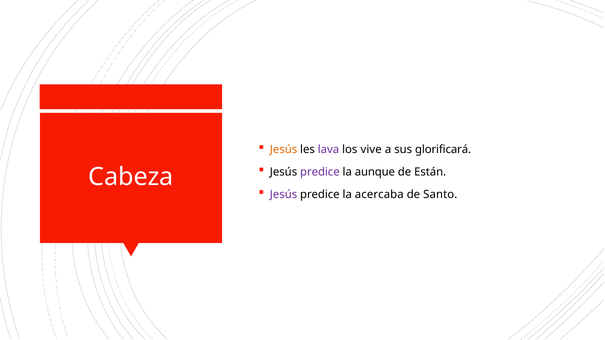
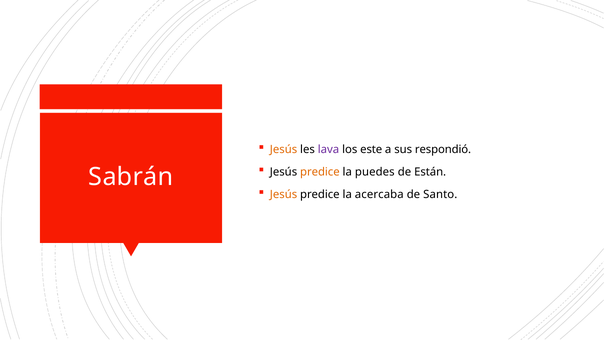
vive: vive -> este
glorificará: glorificará -> respondió
predice at (320, 172) colour: purple -> orange
aunque: aunque -> puedes
Cabeza: Cabeza -> Sabrán
Jesús at (284, 195) colour: purple -> orange
